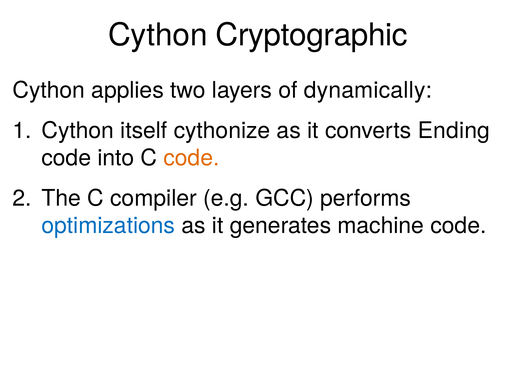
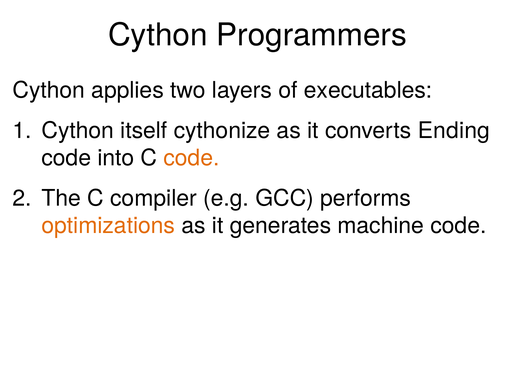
Cryptographic: Cryptographic -> Programmers
dynamically: dynamically -> executables
optimizations colour: blue -> orange
